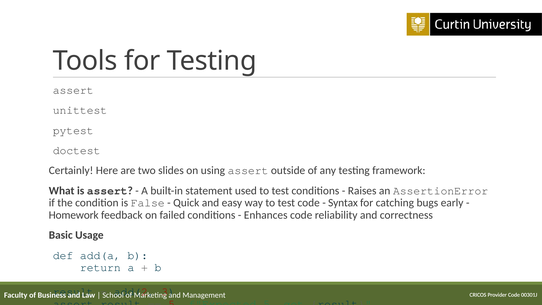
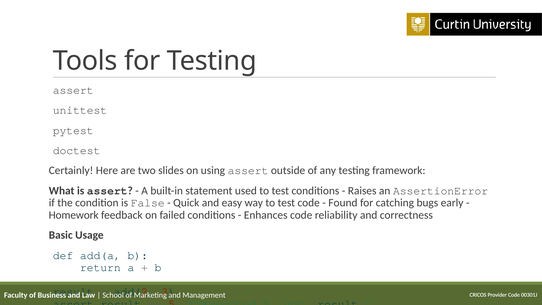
Syntax: Syntax -> Found
